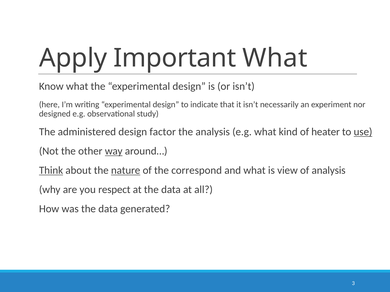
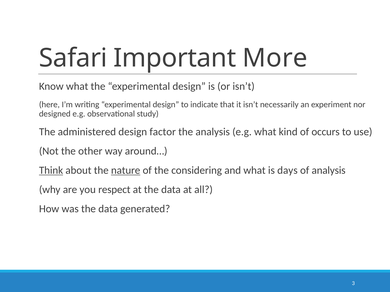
Apply: Apply -> Safari
Important What: What -> More
heater: heater -> occurs
use underline: present -> none
way underline: present -> none
correspond: correspond -> considering
view: view -> days
